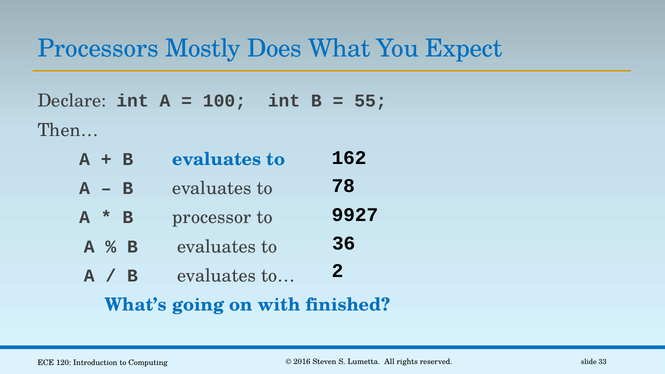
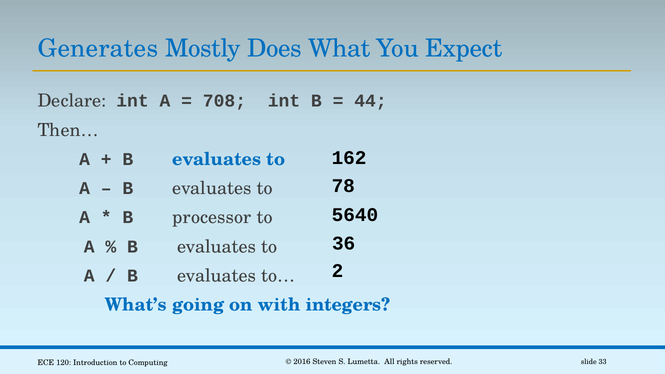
Processors: Processors -> Generates
100: 100 -> 708
55: 55 -> 44
9927: 9927 -> 5640
finished: finished -> integers
